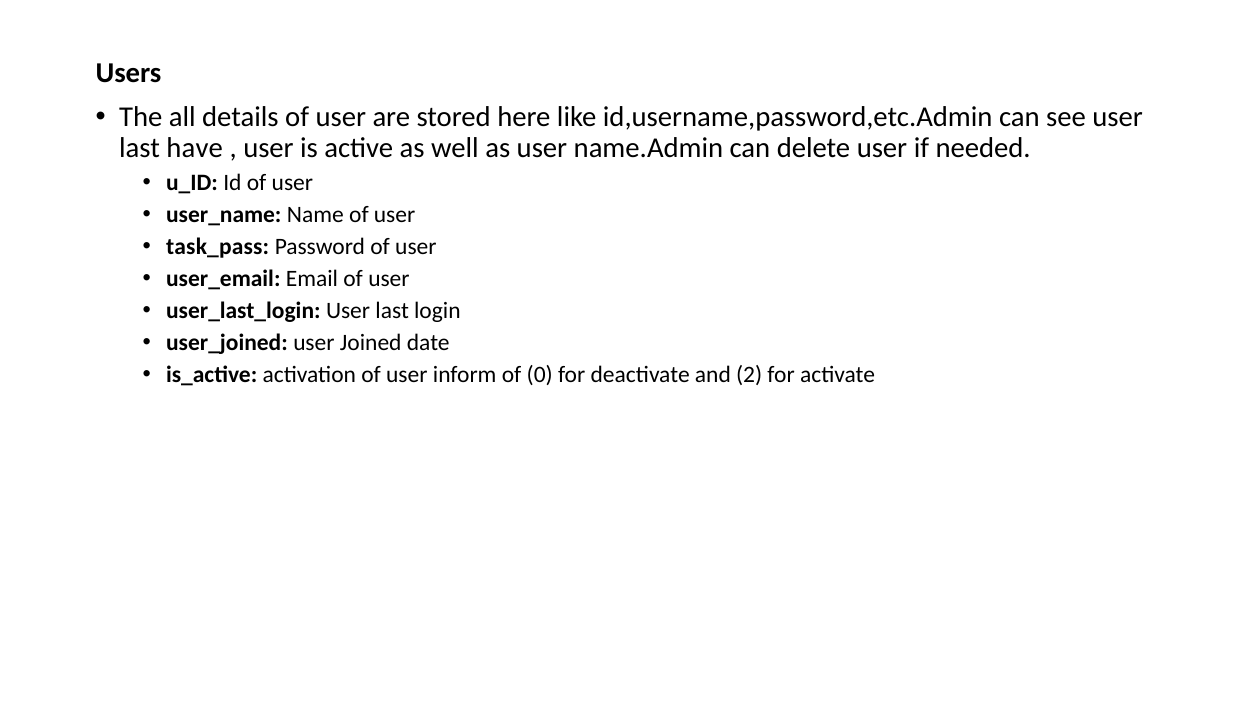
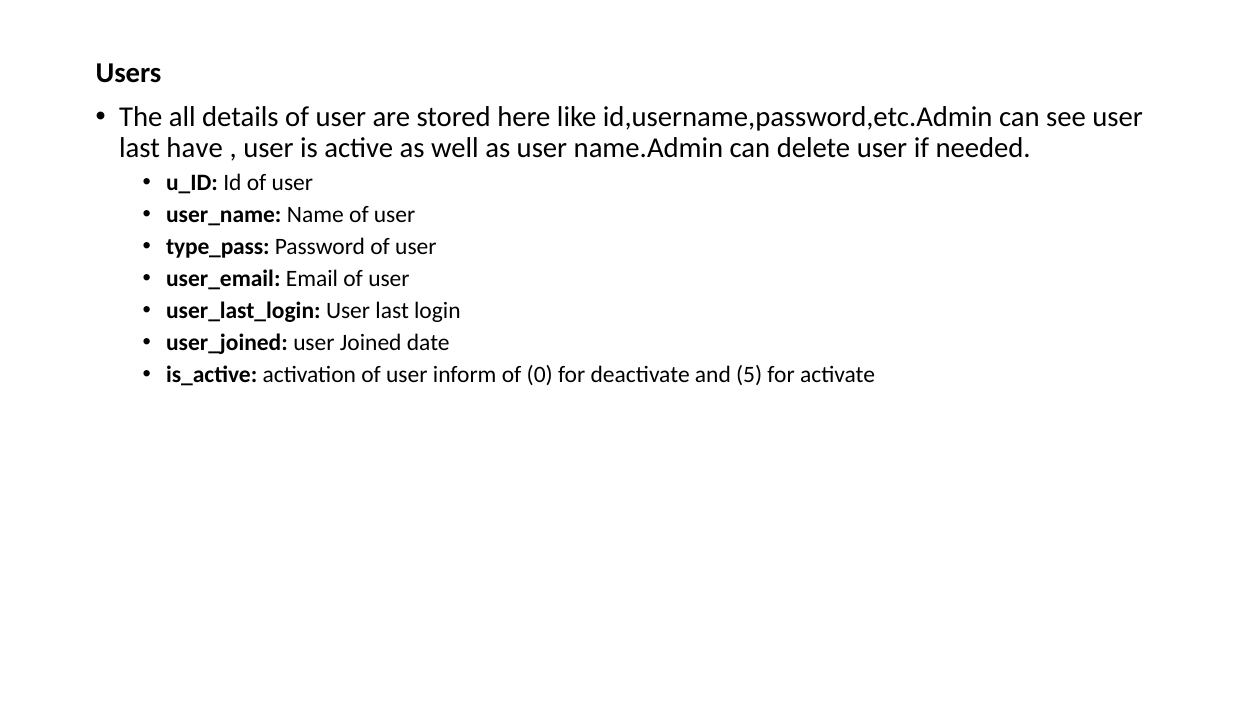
task_pass: task_pass -> type_pass
2: 2 -> 5
